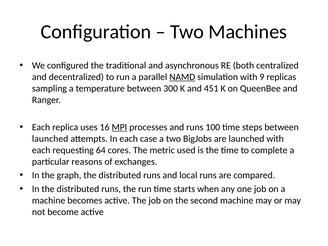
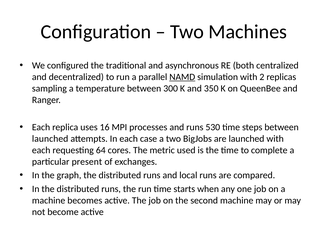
9: 9 -> 2
451: 451 -> 350
MPI underline: present -> none
100: 100 -> 530
reasons: reasons -> present
